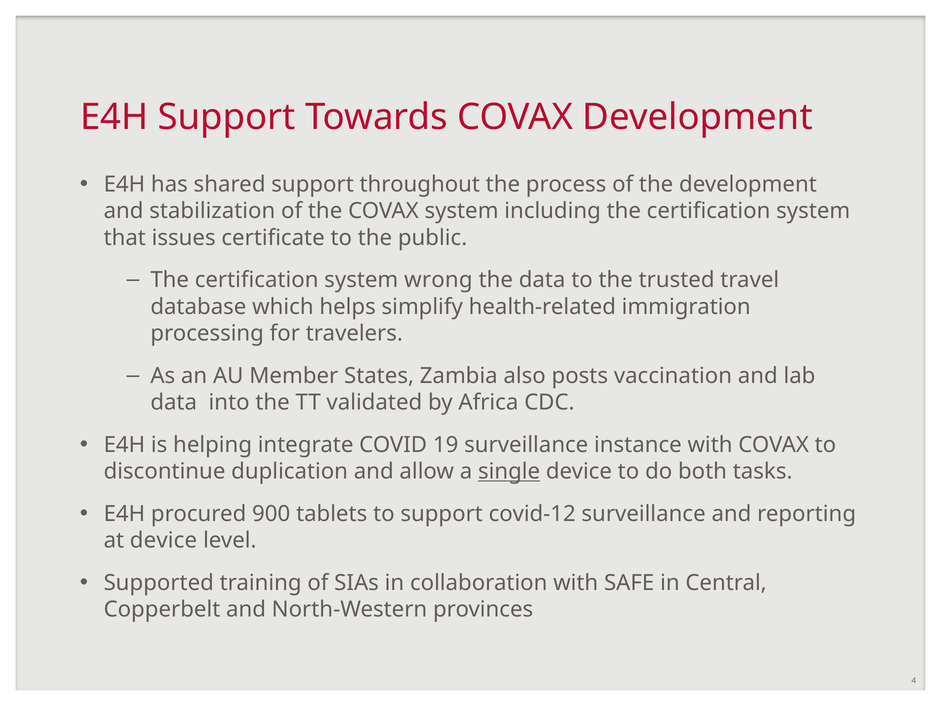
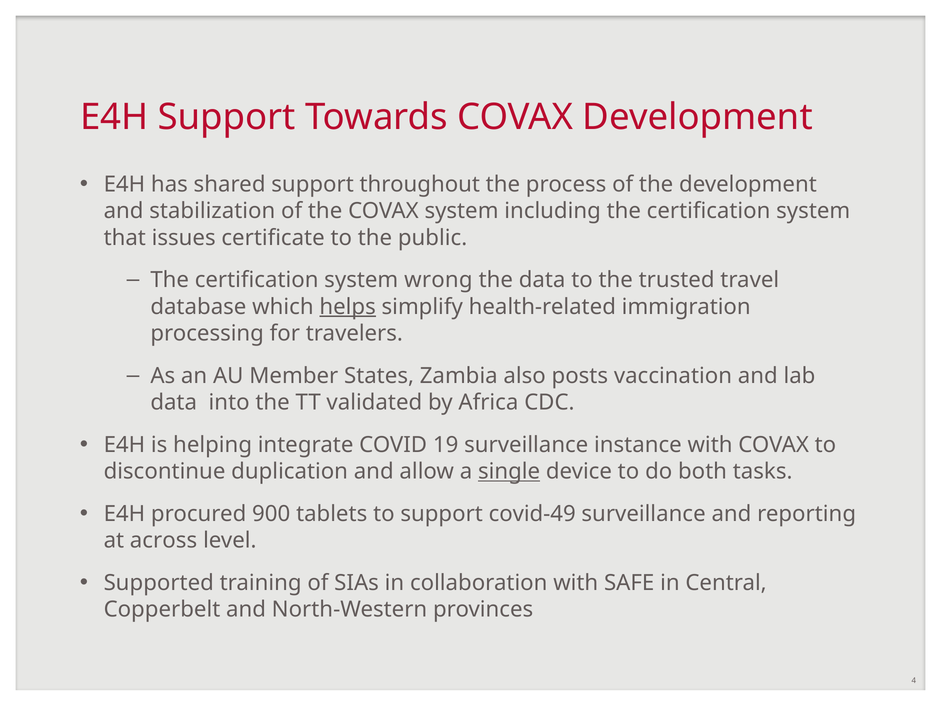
helps underline: none -> present
covid-12: covid-12 -> covid-49
at device: device -> across
